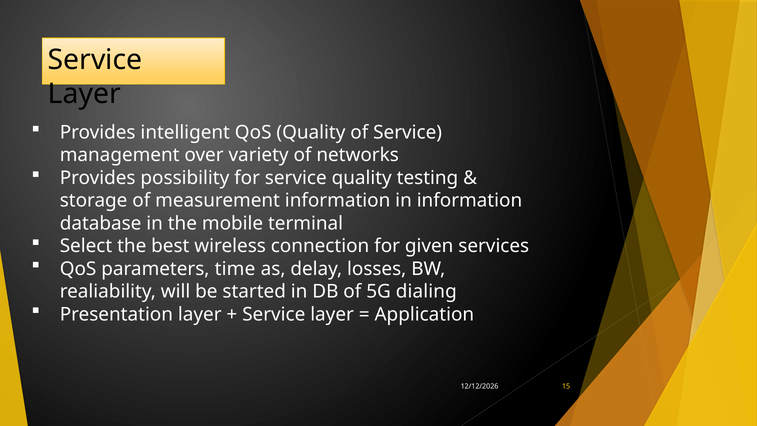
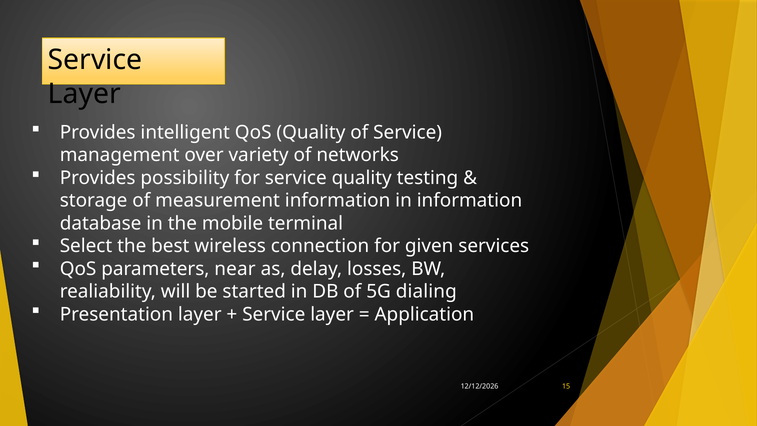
time: time -> near
